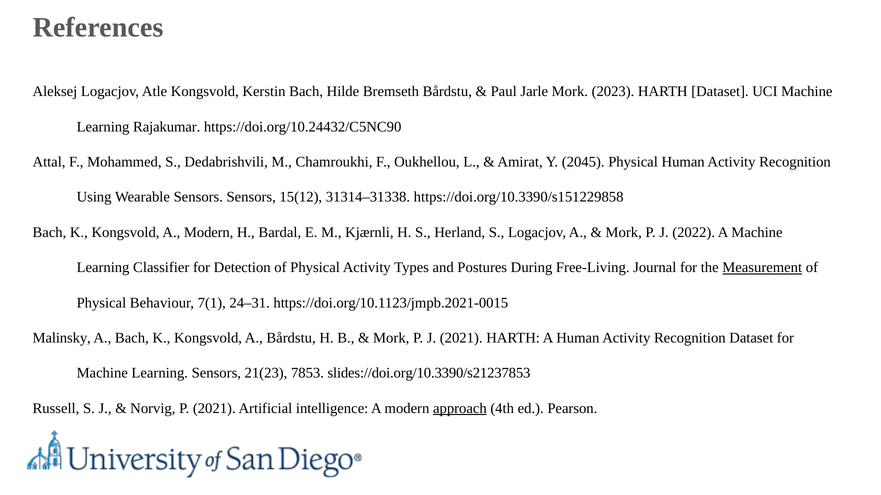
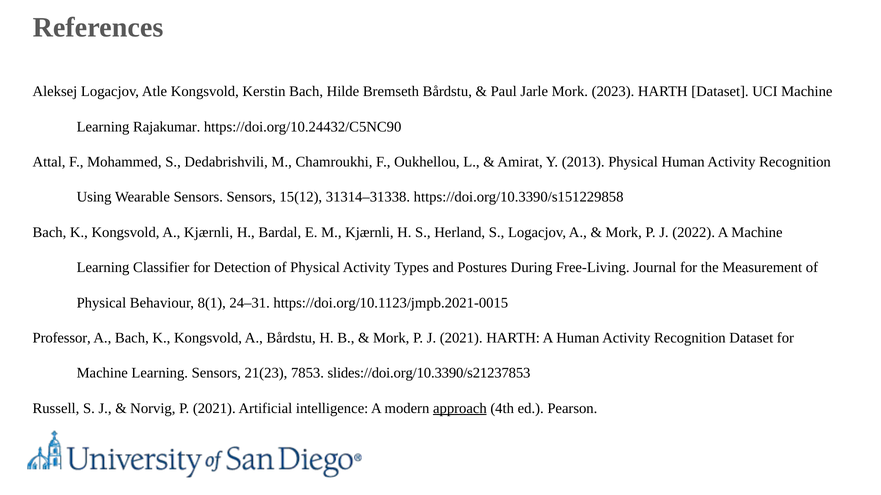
2045: 2045 -> 2013
Kongsvold A Modern: Modern -> Kjærnli
Measurement underline: present -> none
7(1: 7(1 -> 8(1
Malinsky: Malinsky -> Professor
